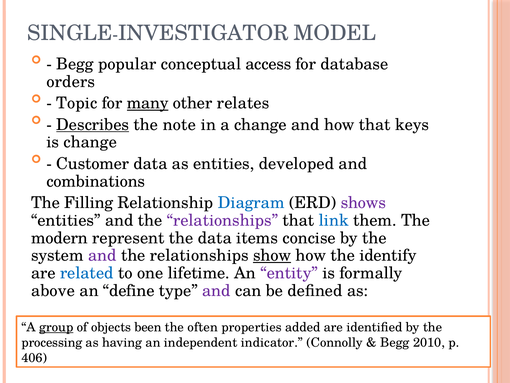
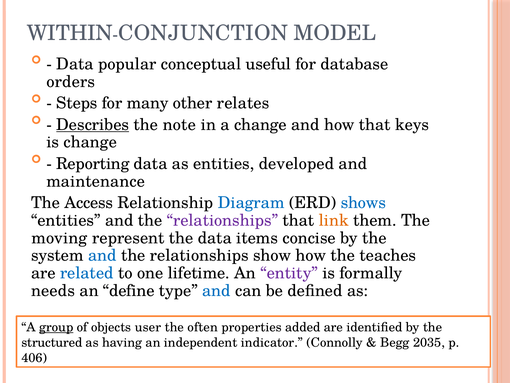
SINGLE: SINGLE -> WITHIN
INVESTIGATOR: INVESTIGATOR -> CONJUNCTION
Begg at (75, 64): Begg -> Data
access: access -> useful
Topic: Topic -> Steps
many underline: present -> none
Customer: Customer -> Reporting
combinations: combinations -> maintenance
Filling: Filling -> Access
shows colour: purple -> blue
link colour: blue -> orange
modern: modern -> moving
and at (102, 255) colour: purple -> blue
show underline: present -> none
identify: identify -> teaches
above: above -> needs
and at (216, 290) colour: purple -> blue
been: been -> user
processing: processing -> structured
2010: 2010 -> 2035
